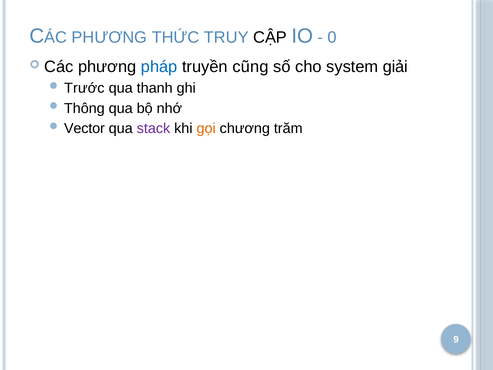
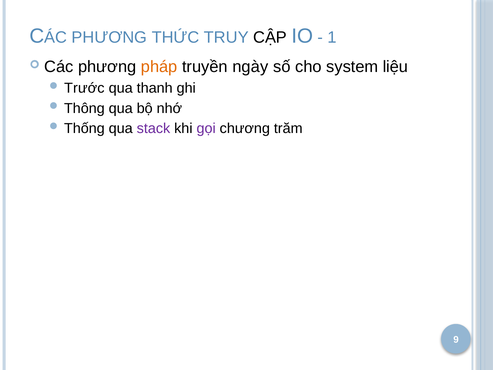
0: 0 -> 1
pháp colour: blue -> orange
cũng: cũng -> ngày
giải: giải -> liệu
Vector: Vector -> Thống
gọi colour: orange -> purple
